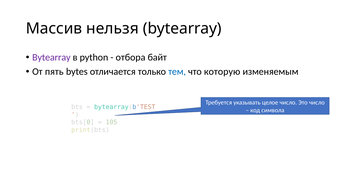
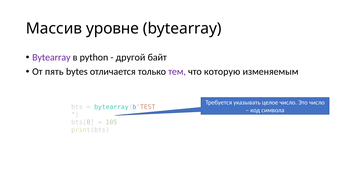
нельзя: нельзя -> уровне
отбора: отбора -> другой
тем colour: blue -> purple
